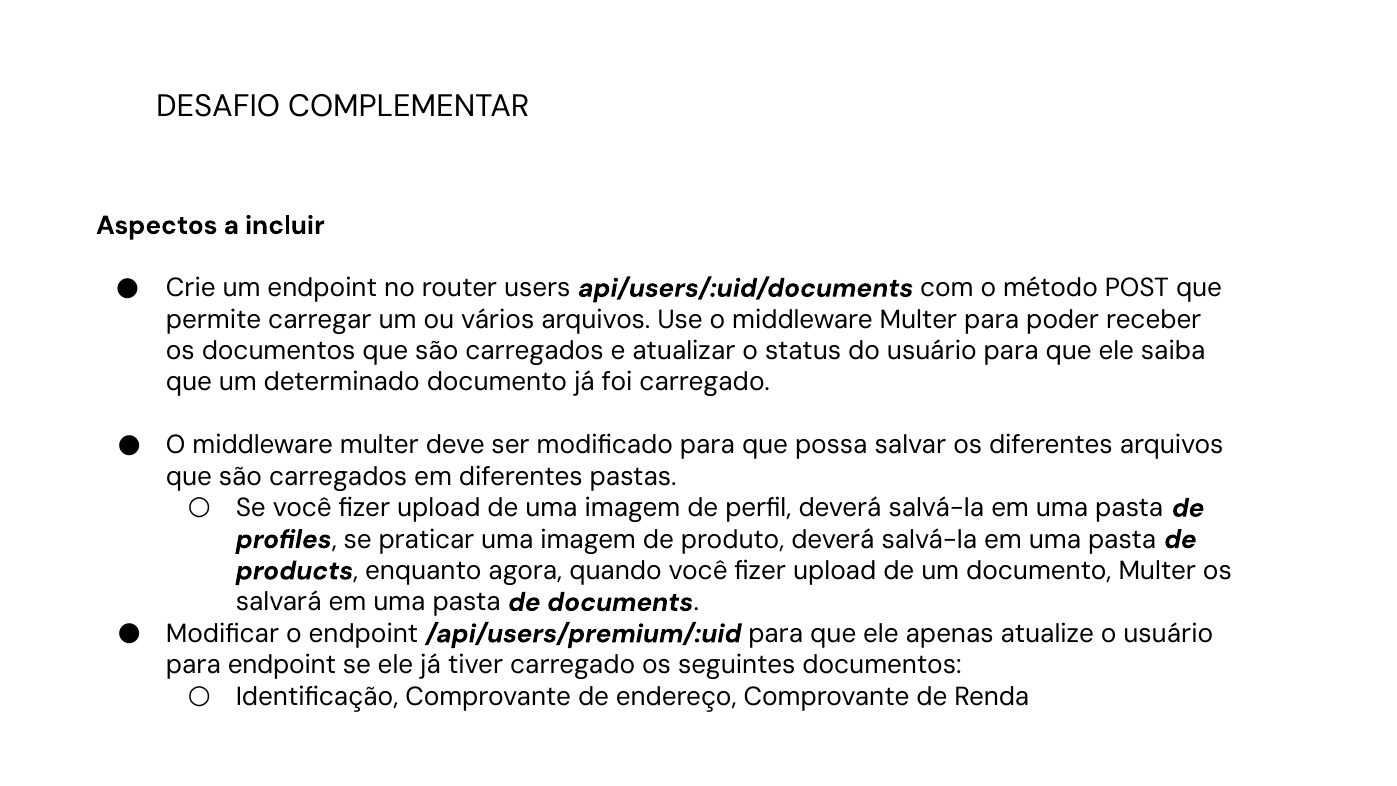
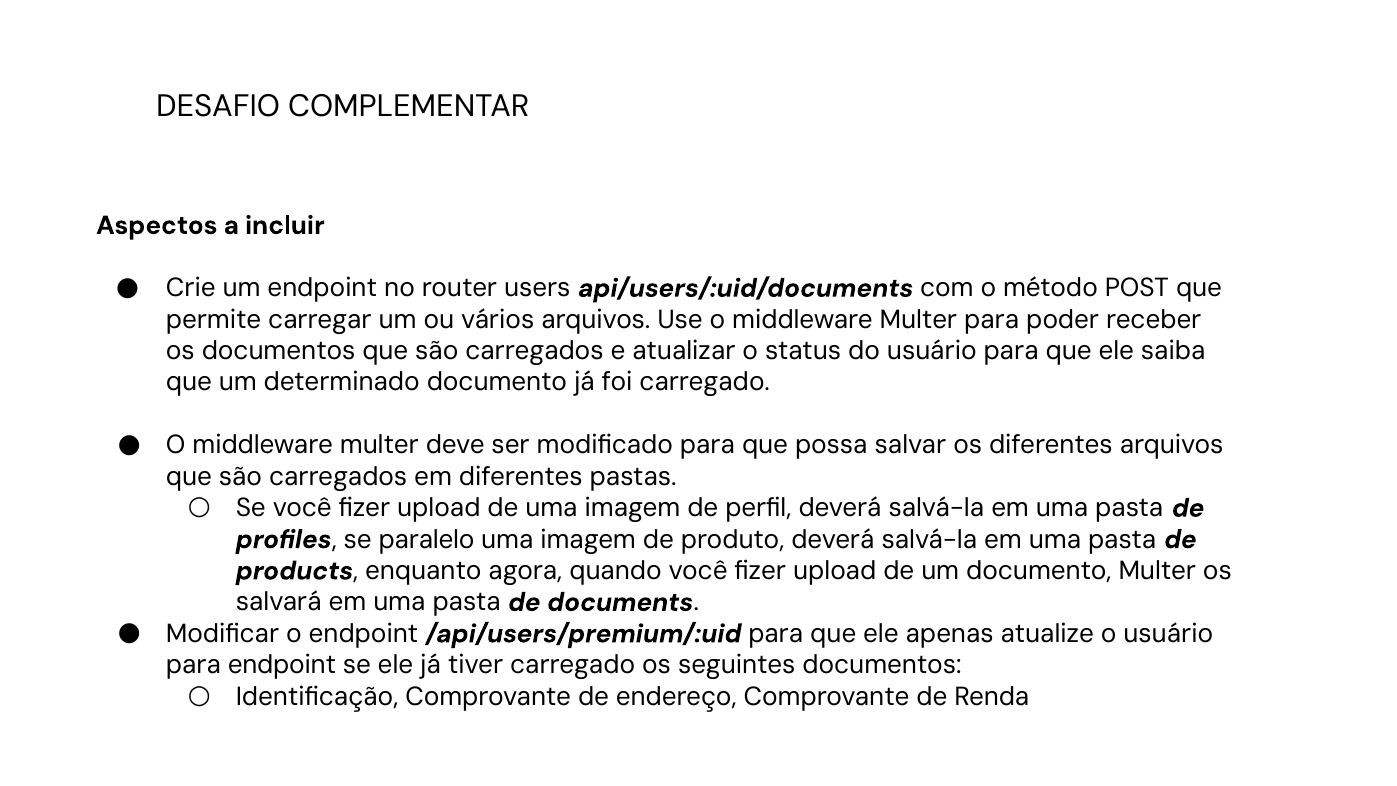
praticar: praticar -> paralelo
